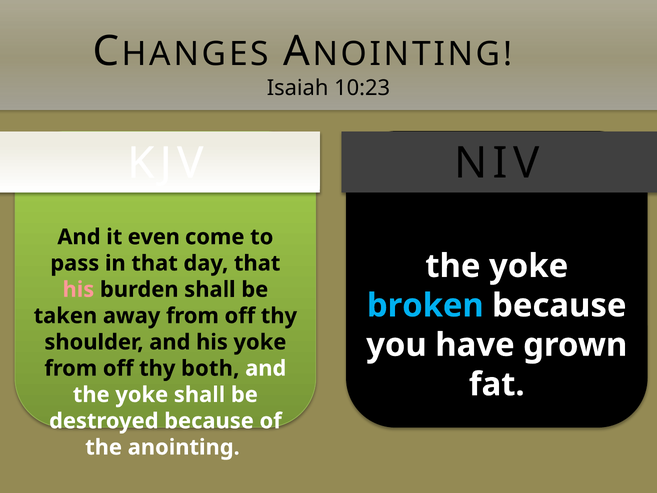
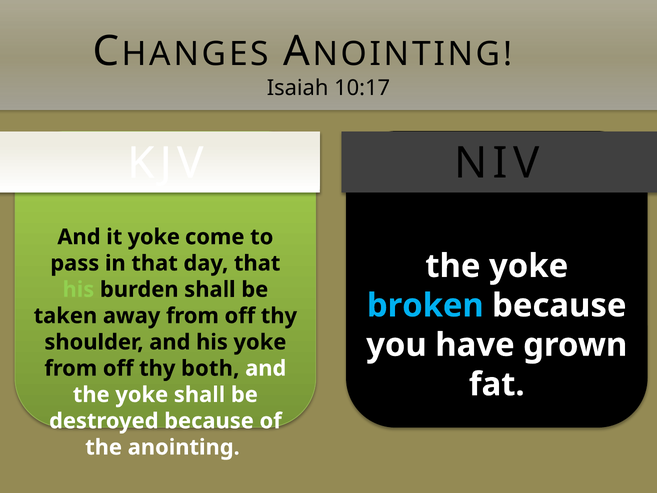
10:23: 10:23 -> 10:17
it even: even -> yoke
his at (78, 289) colour: pink -> light green
